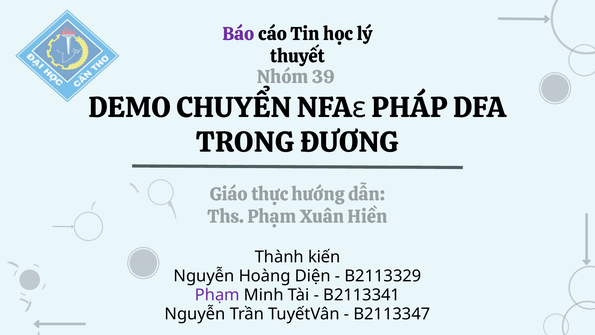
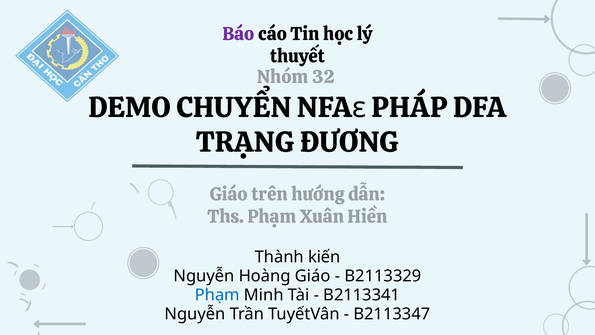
39: 39 -> 32
TRONG: TRONG -> TRẠNG
thực: thực -> trên
Hoàng Diện: Diện -> Giáo
Phạm at (217, 295) colour: purple -> blue
